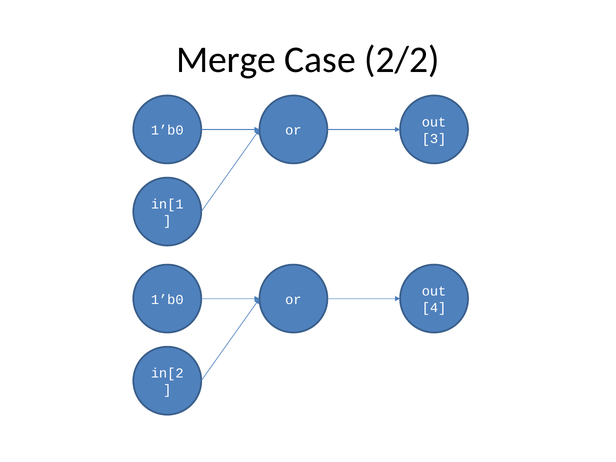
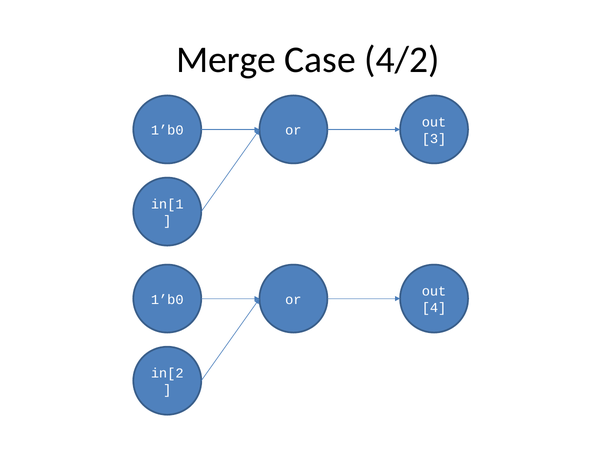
2/2: 2/2 -> 4/2
